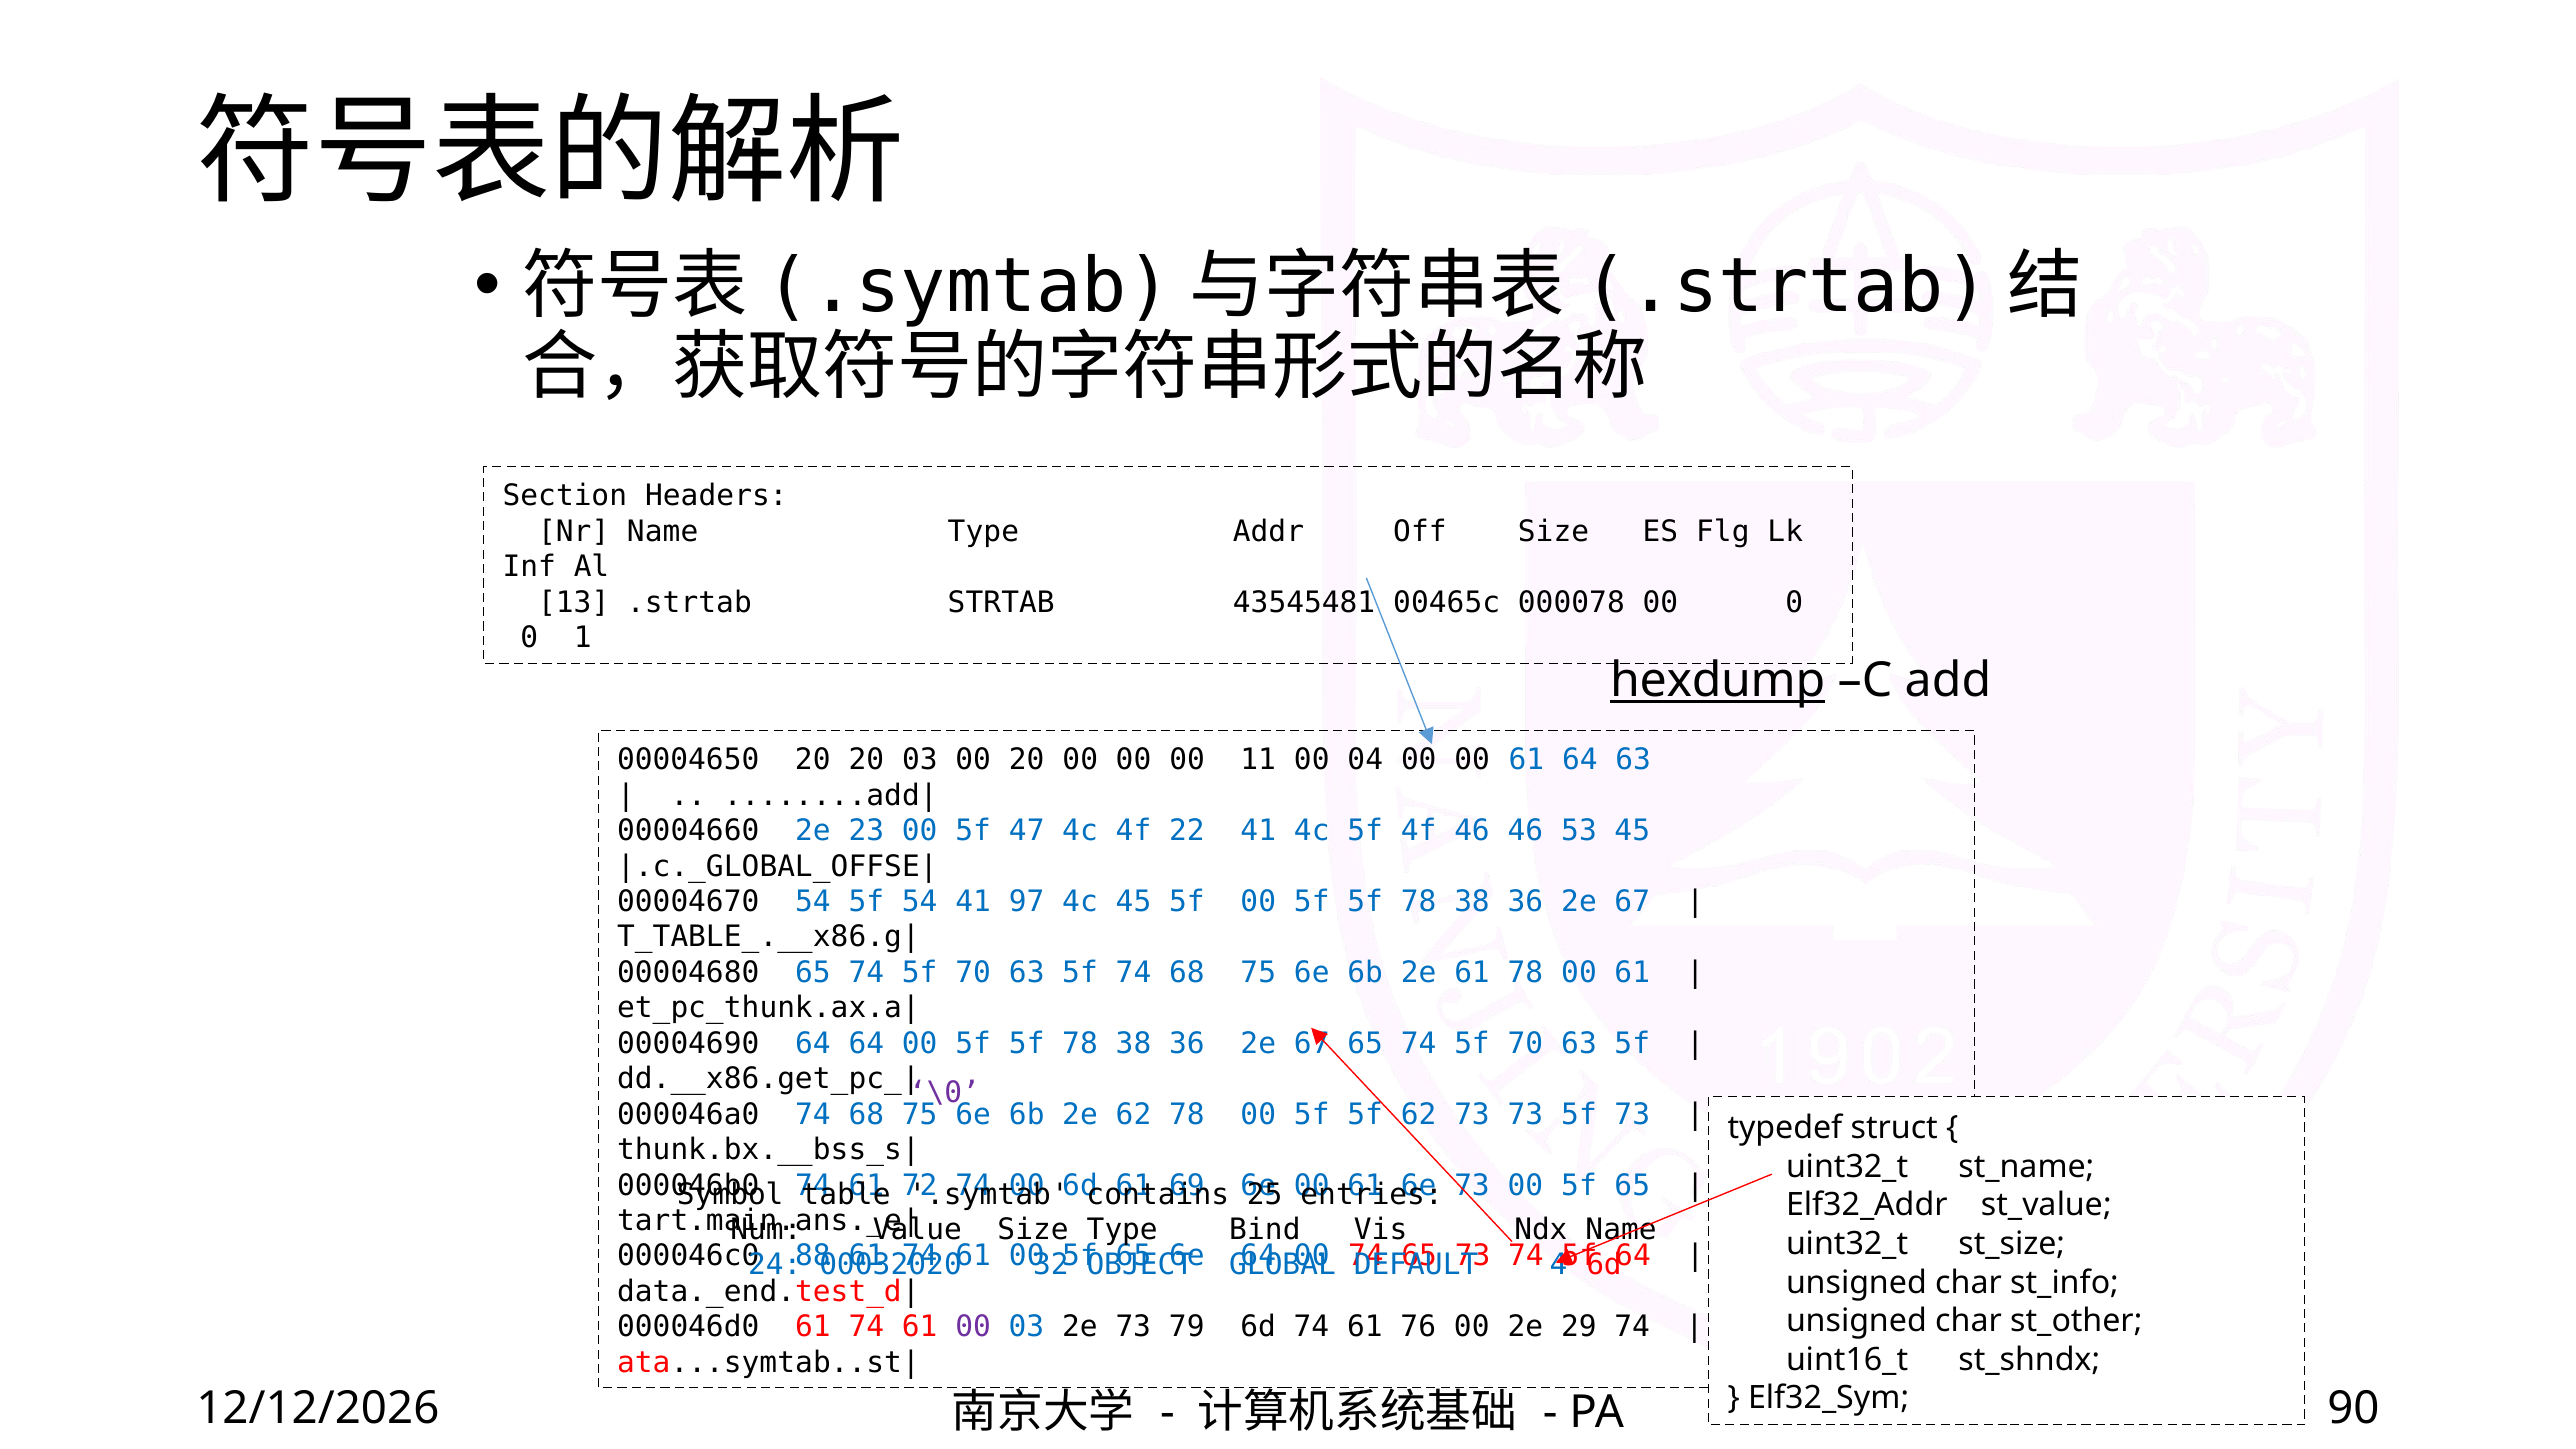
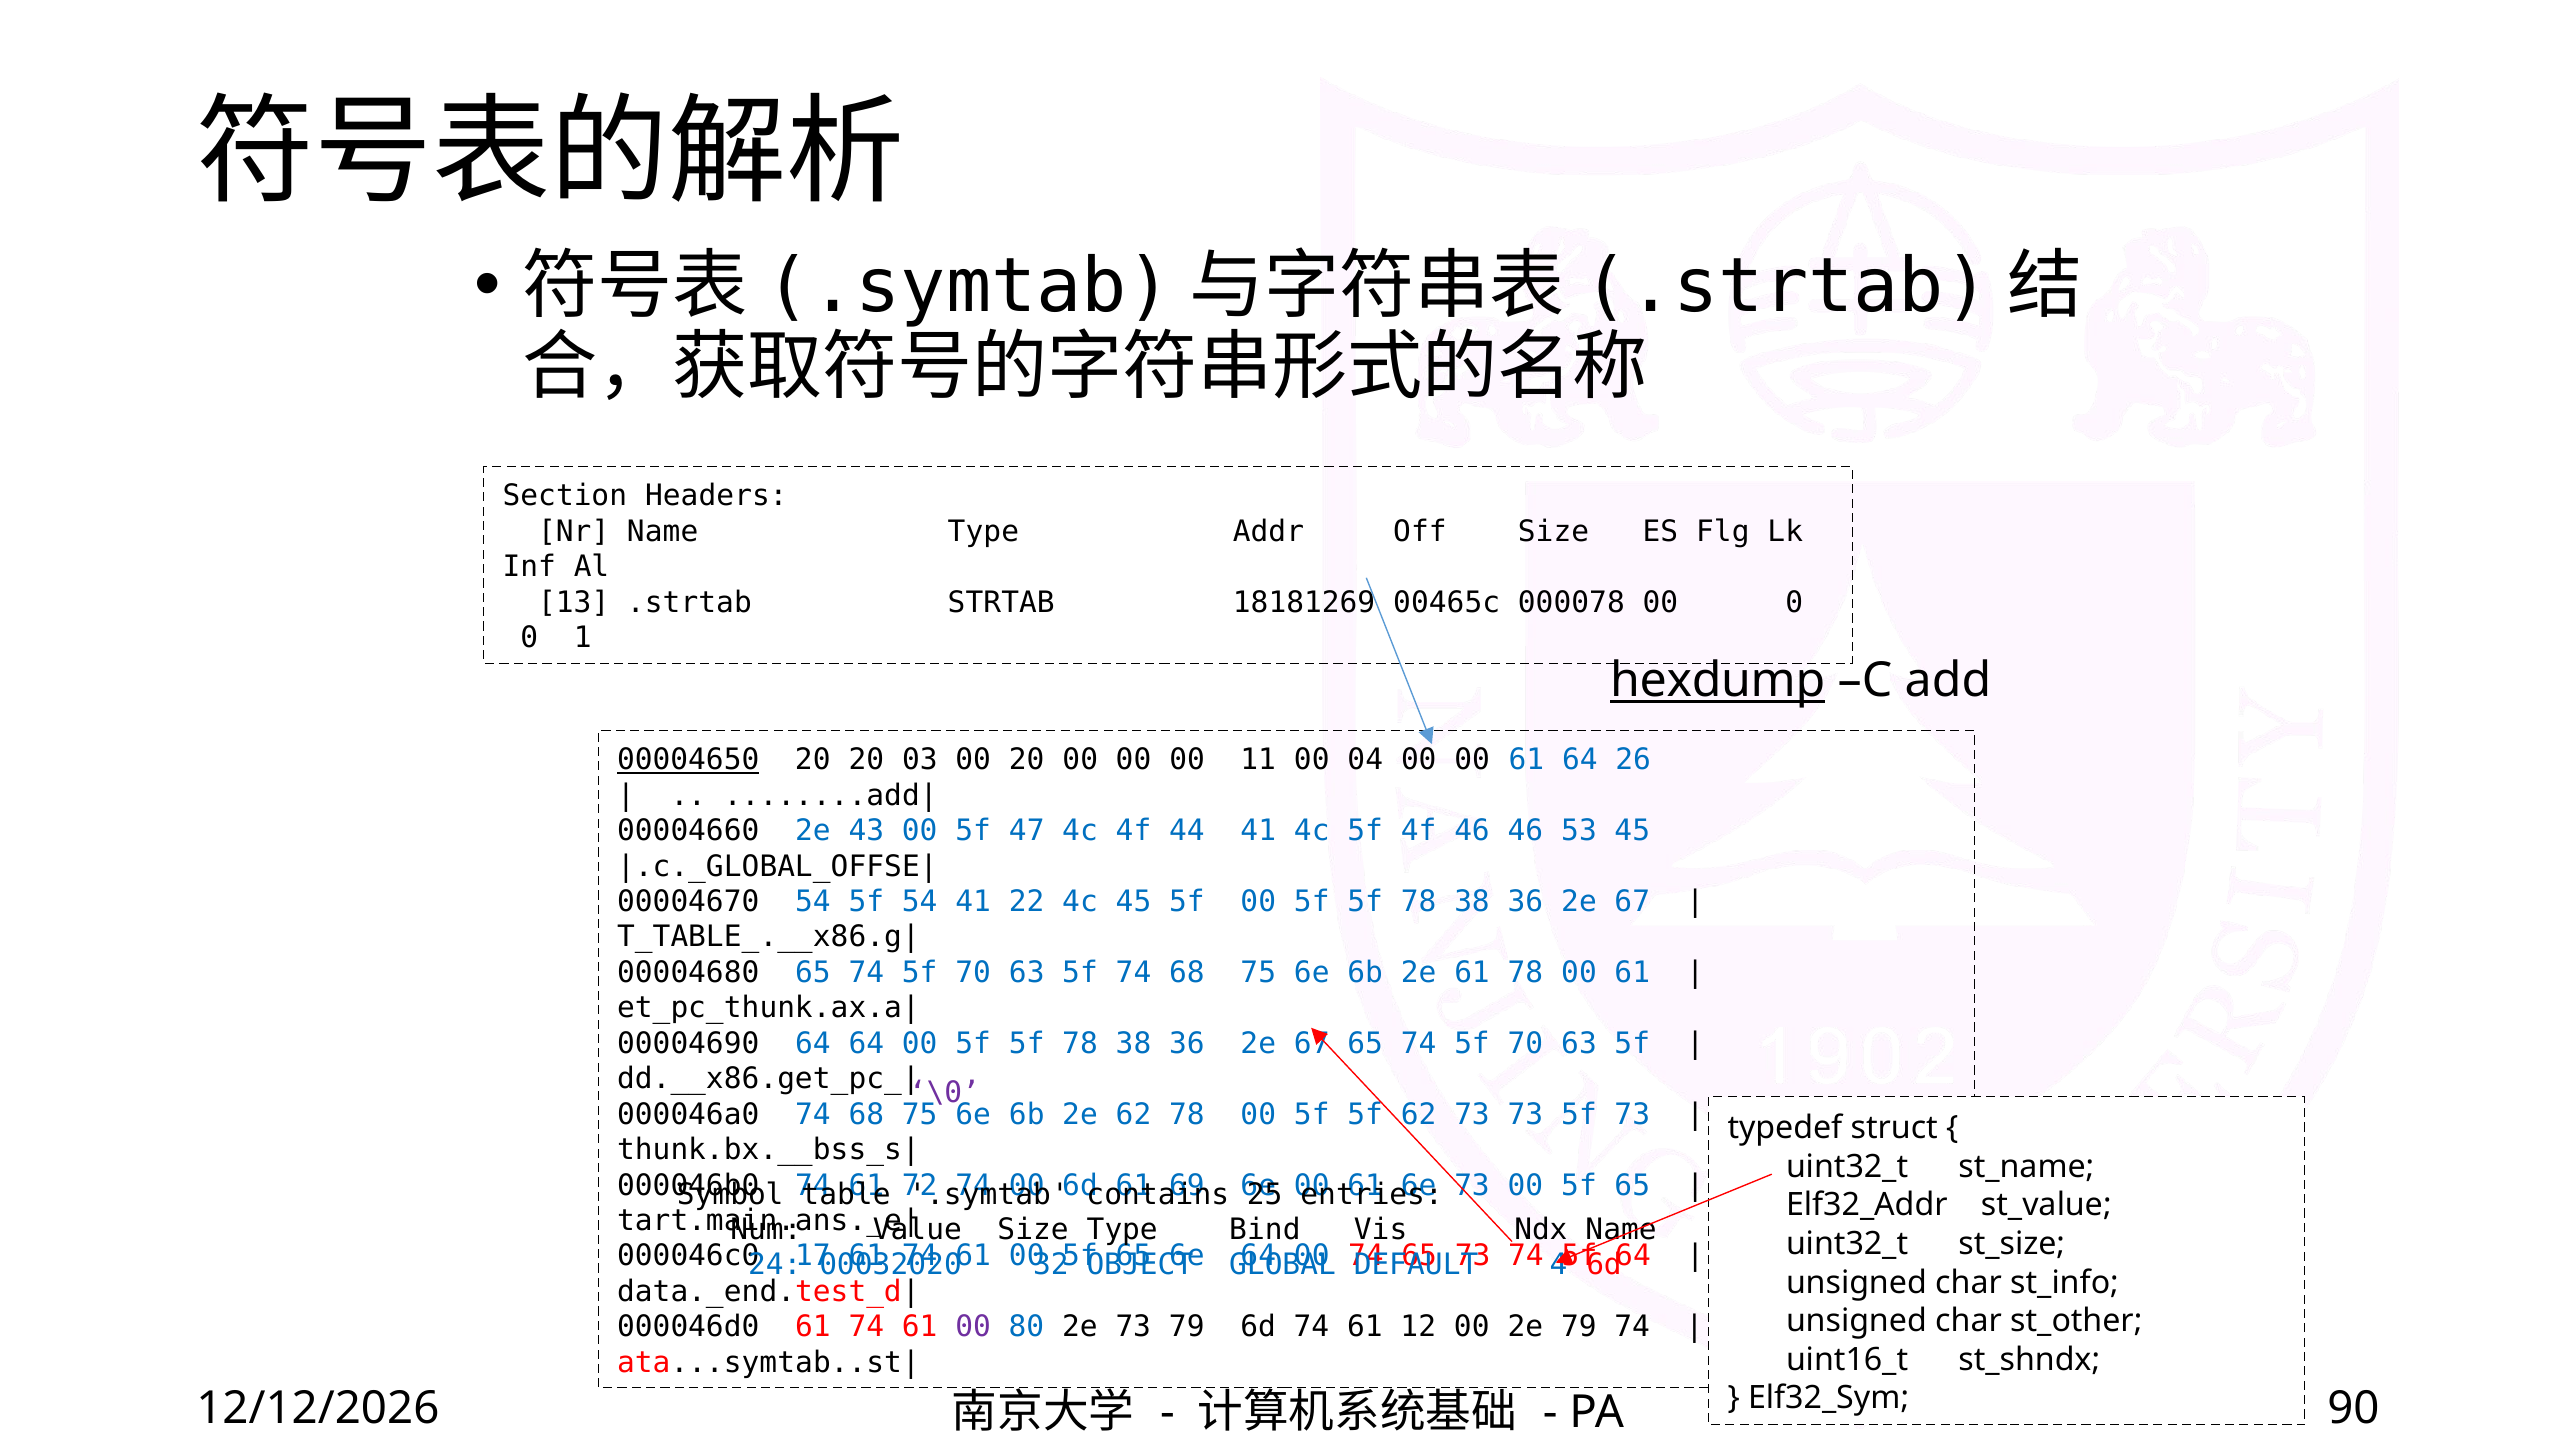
43545481: 43545481 -> 18181269
00004650 underline: none -> present
64 63: 63 -> 26
23: 23 -> 43
22: 22 -> 44
97: 97 -> 22
88: 88 -> 17
00 03: 03 -> 80
76: 76 -> 12
2e 29: 29 -> 79
